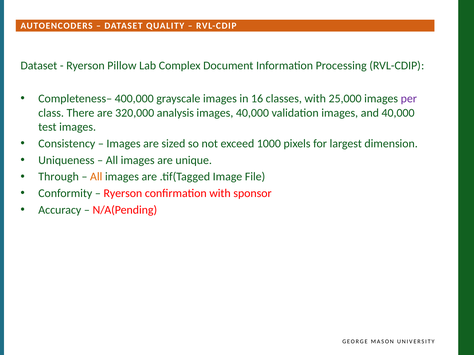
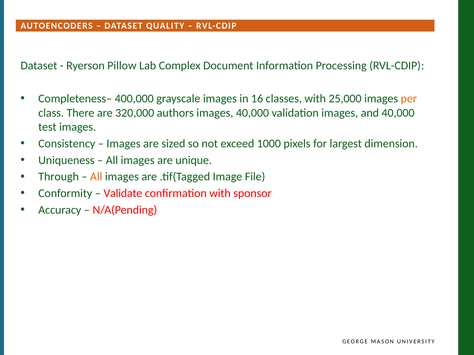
per colour: purple -> orange
analysis: analysis -> authors
Ryerson at (123, 194): Ryerson -> Validate
